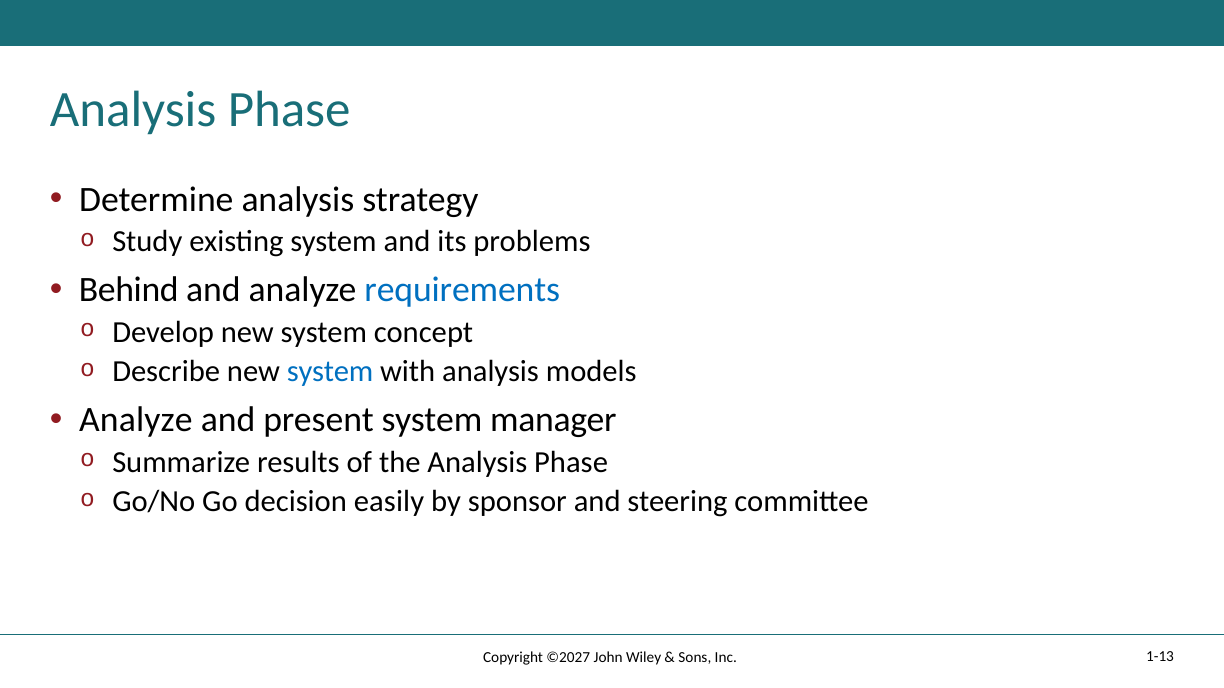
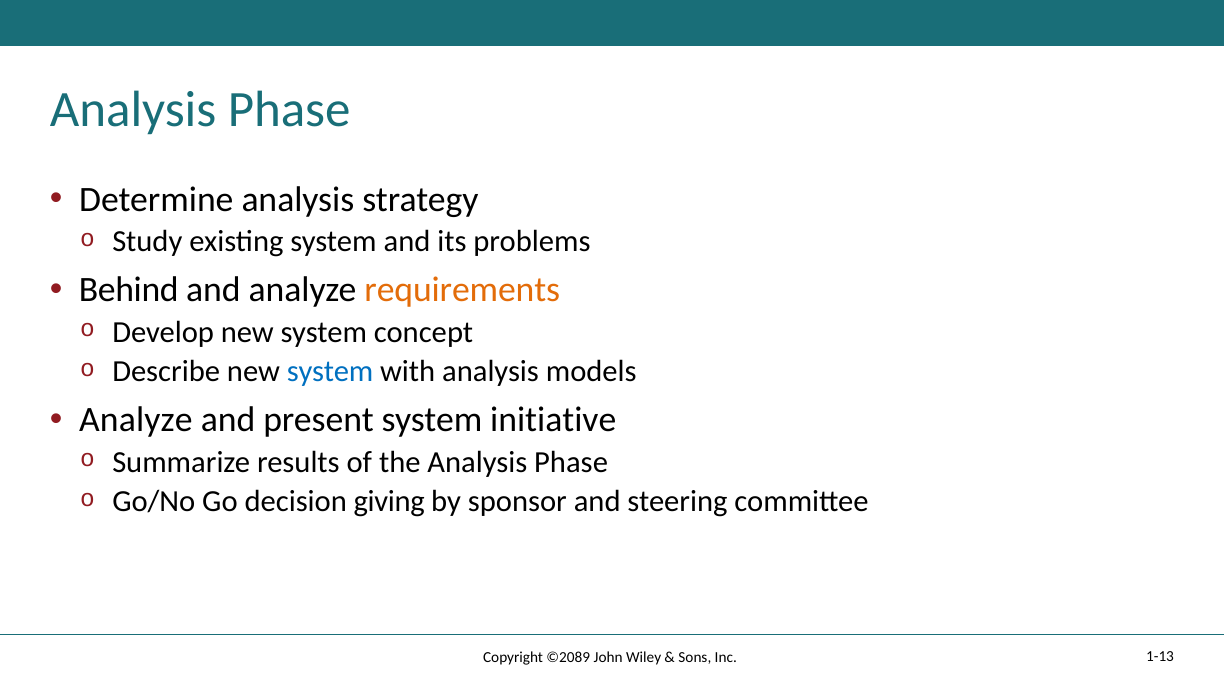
requirements colour: blue -> orange
manager: manager -> initiative
easily: easily -> giving
©2027: ©2027 -> ©2089
